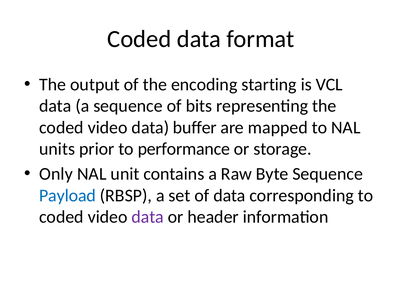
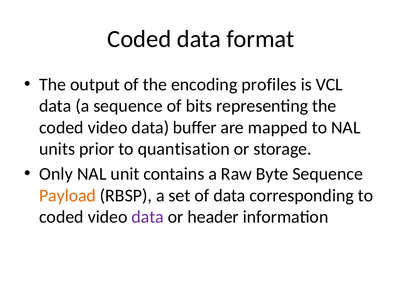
starting: starting -> profiles
performance: performance -> quantisation
Payload colour: blue -> orange
